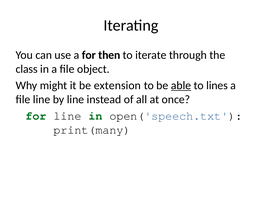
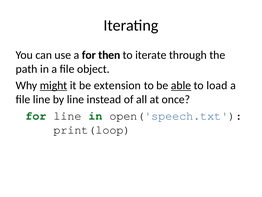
class: class -> path
might underline: none -> present
lines: lines -> load
print(many: print(many -> print(loop
